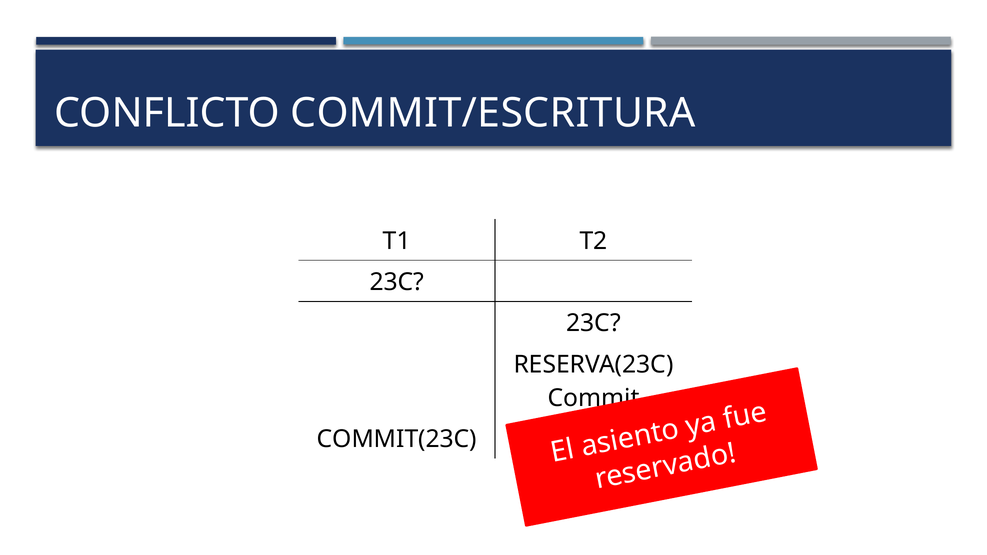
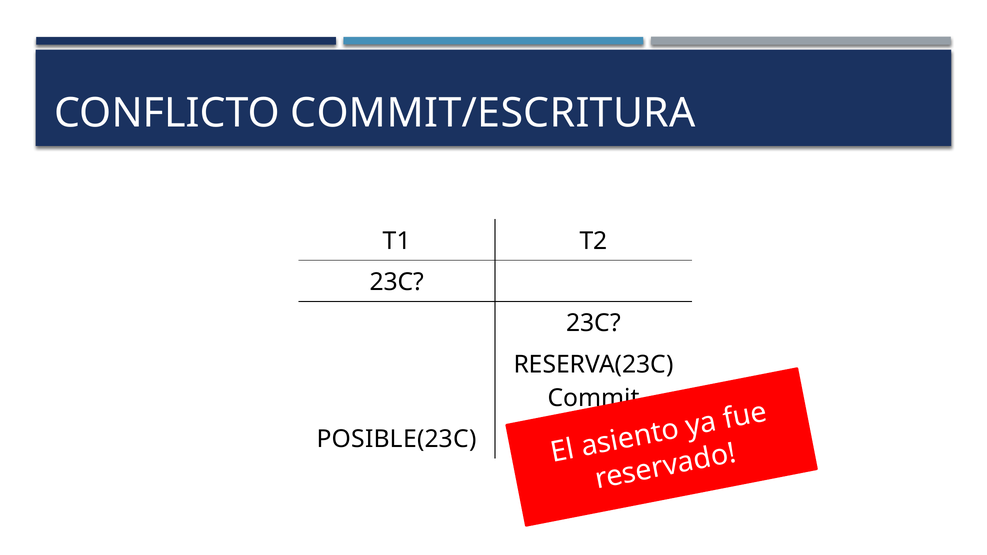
COMMIT(23C: COMMIT(23C -> POSIBLE(23C
